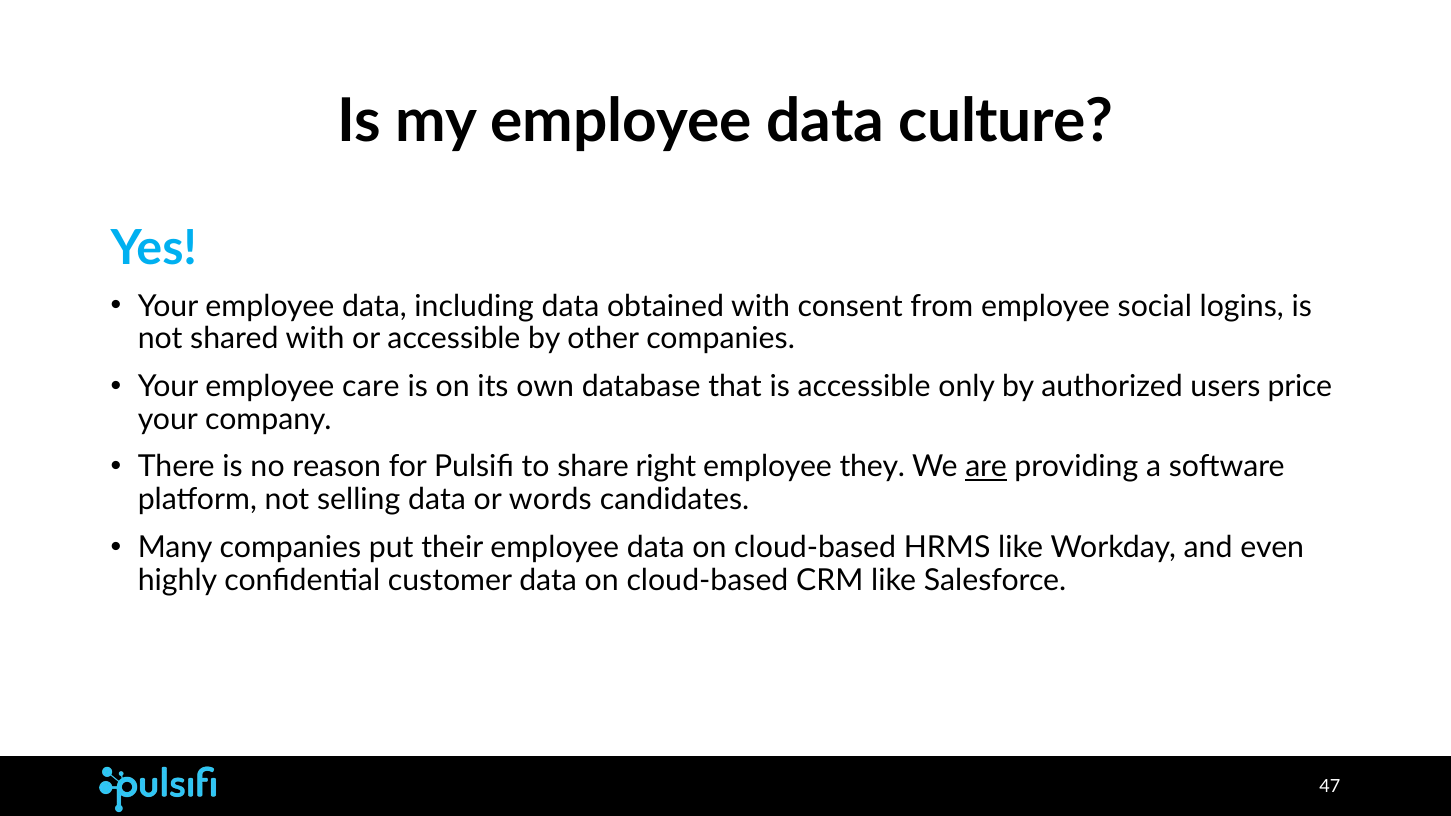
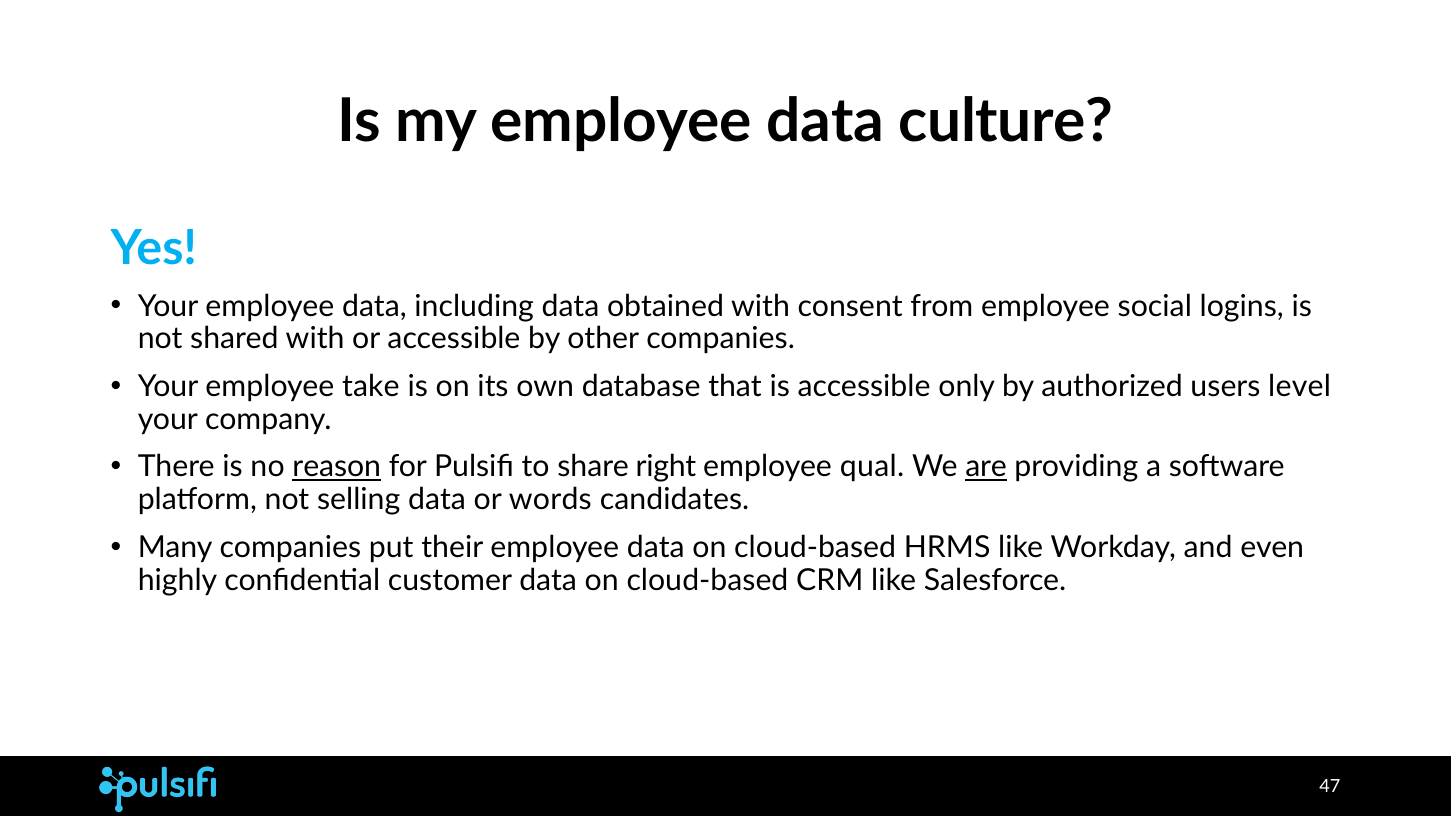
care: care -> take
price: price -> level
reason underline: none -> present
they: they -> qual
